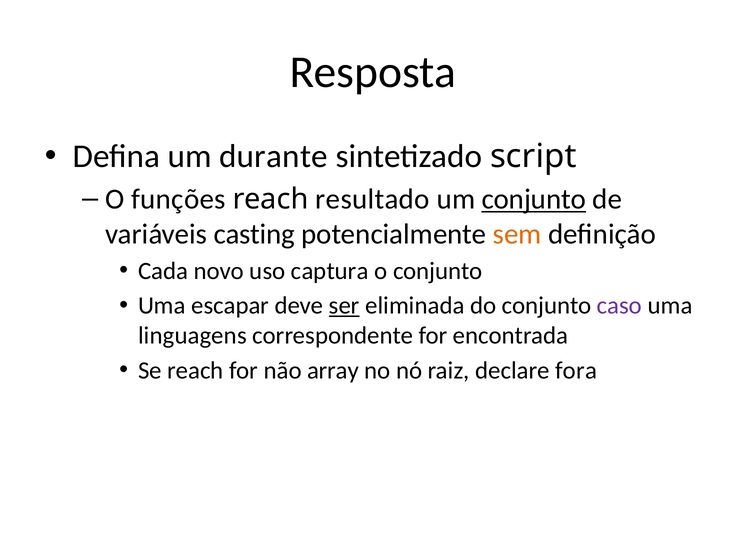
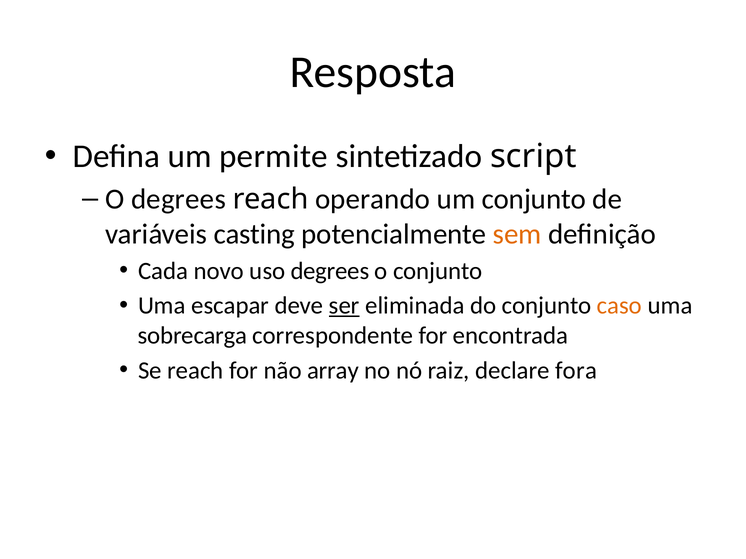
durante: durante -> permite
O funções: funções -> degrees
resultado: resultado -> operando
conjunto at (534, 199) underline: present -> none
uso captura: captura -> degrees
caso colour: purple -> orange
linguagens: linguagens -> sobrecarga
